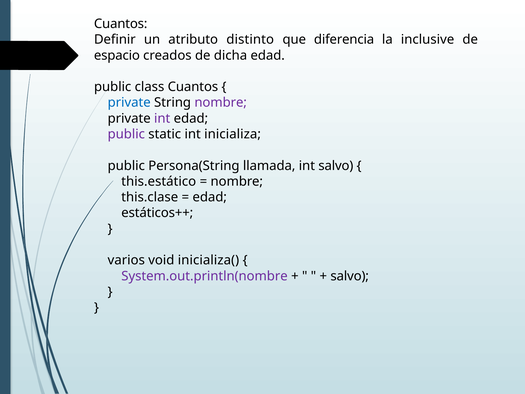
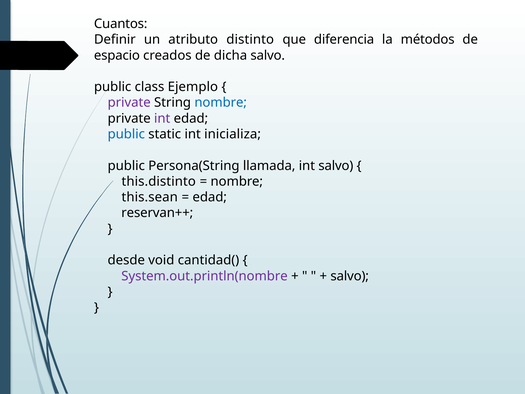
inclusive: inclusive -> métodos
dicha edad: edad -> salvo
class Cuantos: Cuantos -> Ejemplo
private at (129, 103) colour: blue -> purple
nombre at (221, 103) colour: purple -> blue
public at (126, 134) colour: purple -> blue
this.estático: this.estático -> this.distinto
this.clase: this.clase -> this.sean
estáticos++: estáticos++ -> reservan++
varios: varios -> desde
inicializa(: inicializa( -> cantidad(
